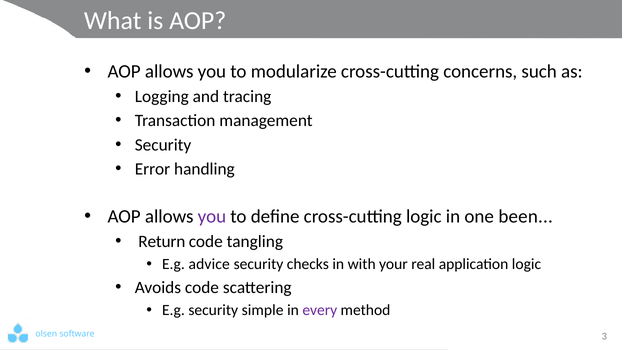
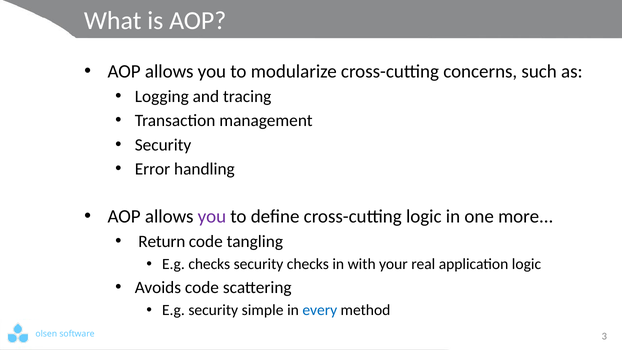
been: been -> more
E.g advice: advice -> checks
every colour: purple -> blue
